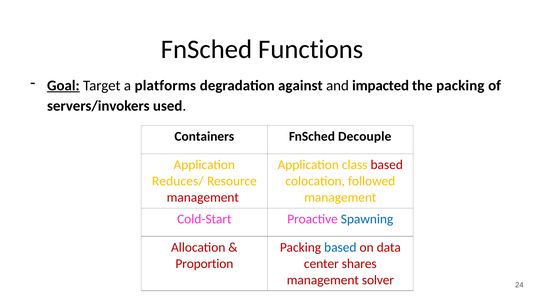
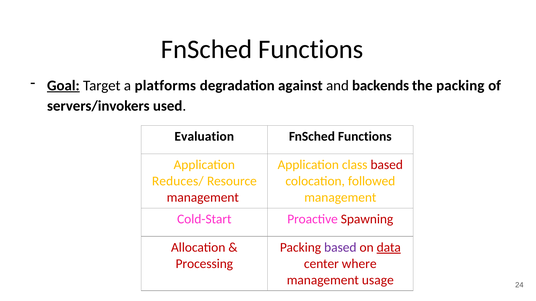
impacted: impacted -> backends
Containers: Containers -> Evaluation
Decouple at (365, 137): Decouple -> Functions
Spawning colour: blue -> red
based at (340, 248) colour: blue -> purple
data underline: none -> present
Proportion: Proportion -> Processing
shares: shares -> where
solver: solver -> usage
